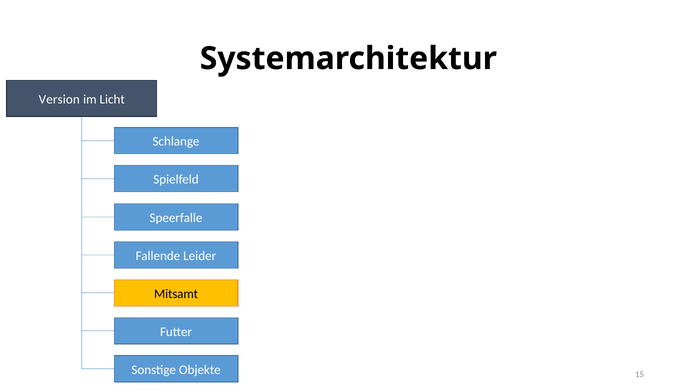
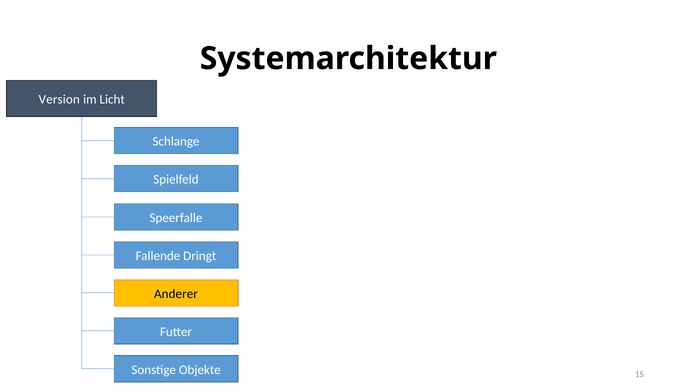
Leider: Leider -> Dringt
Mitsamt: Mitsamt -> Anderer
